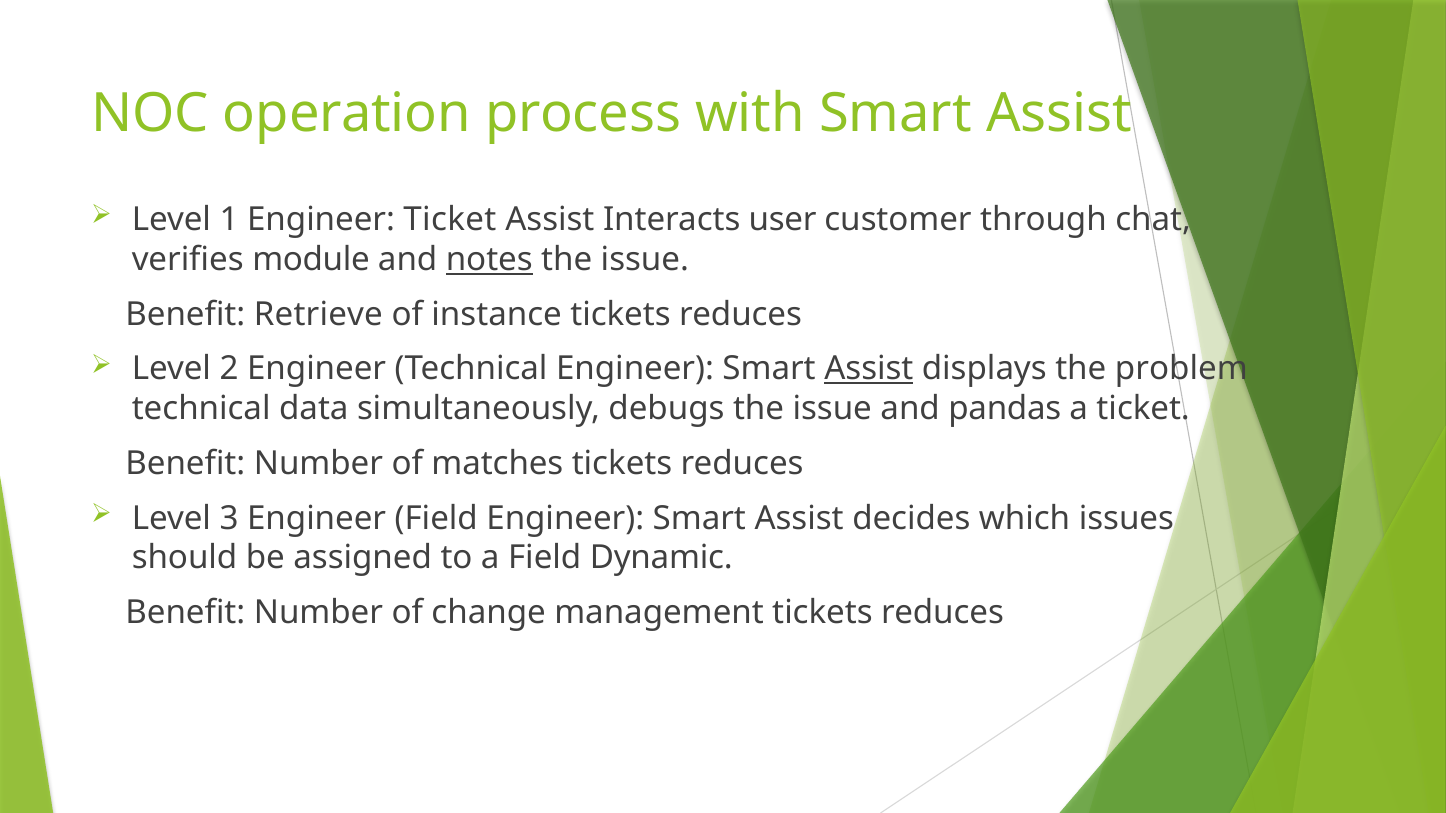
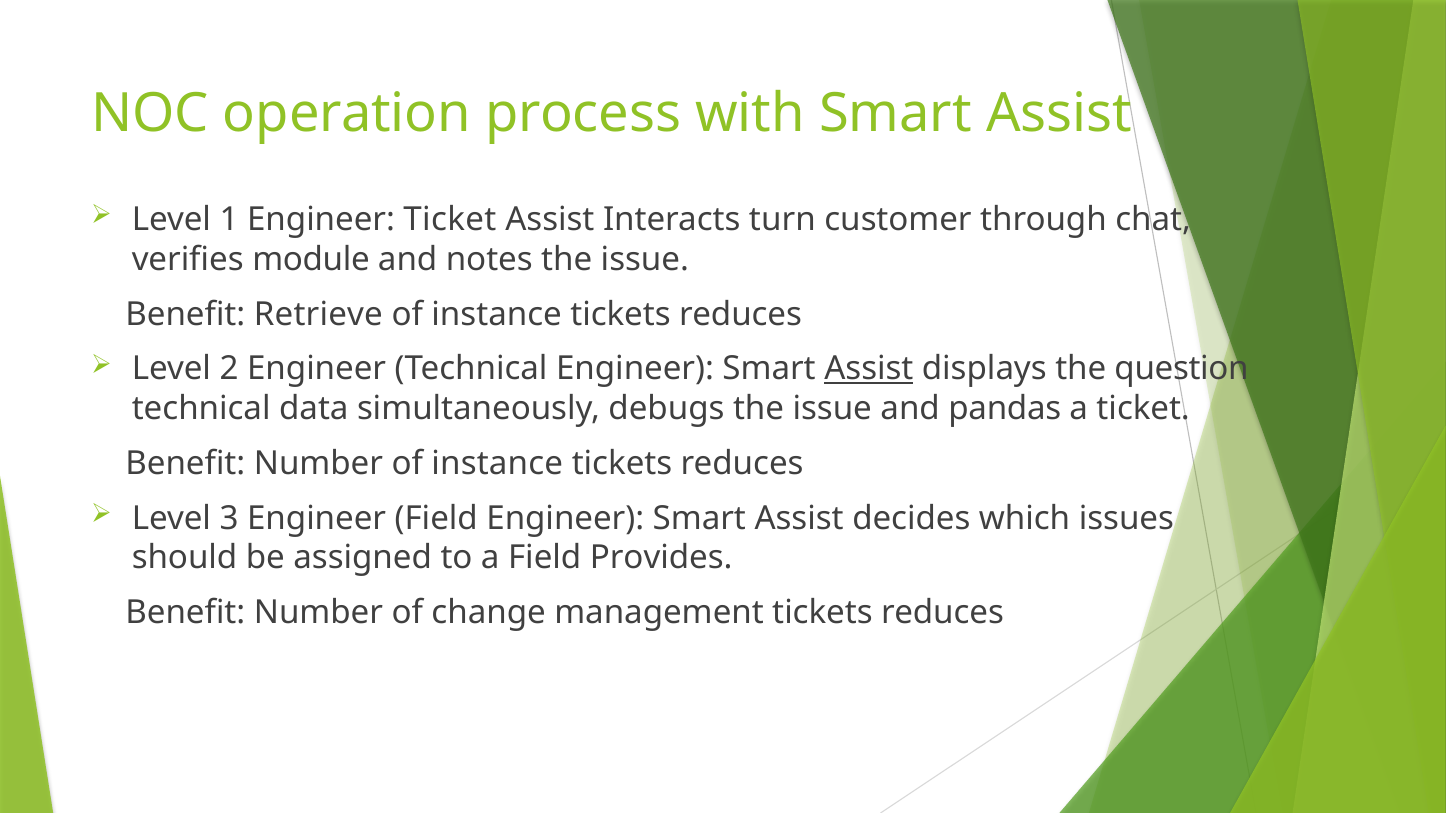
user: user -> turn
notes underline: present -> none
problem: problem -> question
Number of matches: matches -> instance
Dynamic: Dynamic -> Provides
